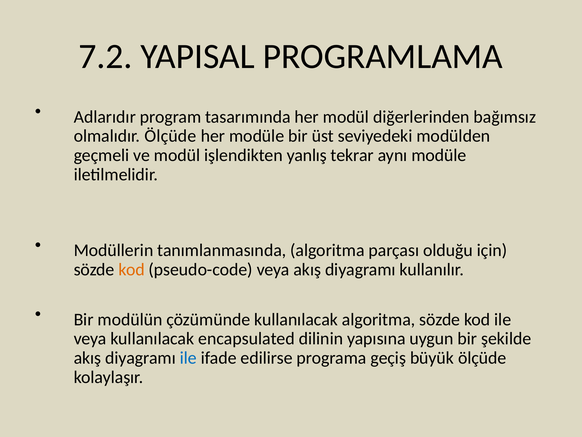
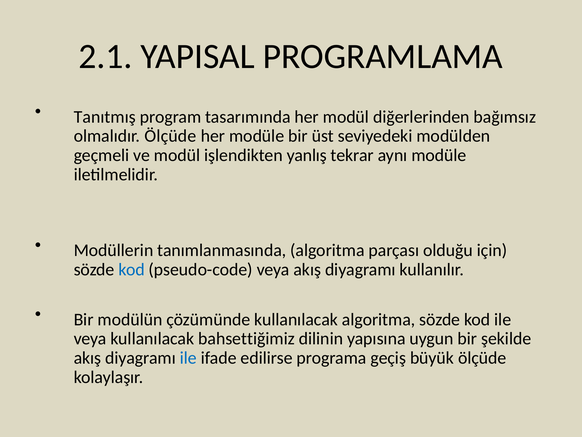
7.2: 7.2 -> 2.1
Adlarıdır: Adlarıdır -> Tanıtmış
kod at (132, 269) colour: orange -> blue
encapsulated: encapsulated -> bahsettiğimiz
